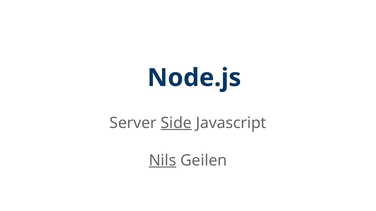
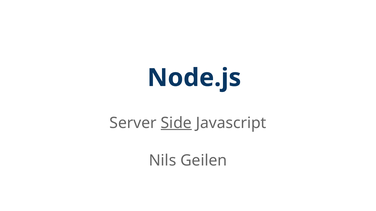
Nils underline: present -> none
